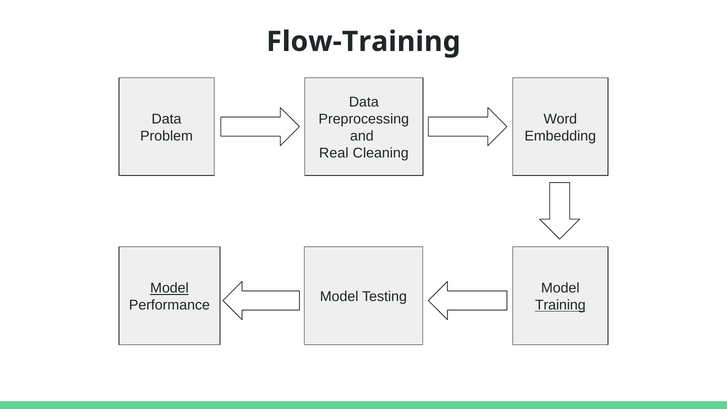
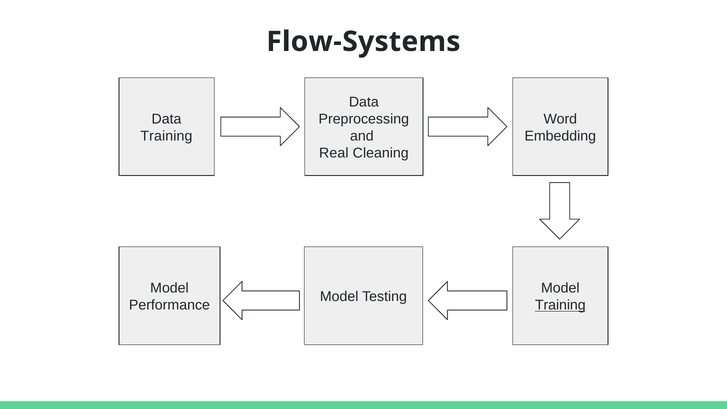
Flow-Training: Flow-Training -> Flow-Systems
Problem at (167, 136): Problem -> Training
Model at (169, 288) underline: present -> none
